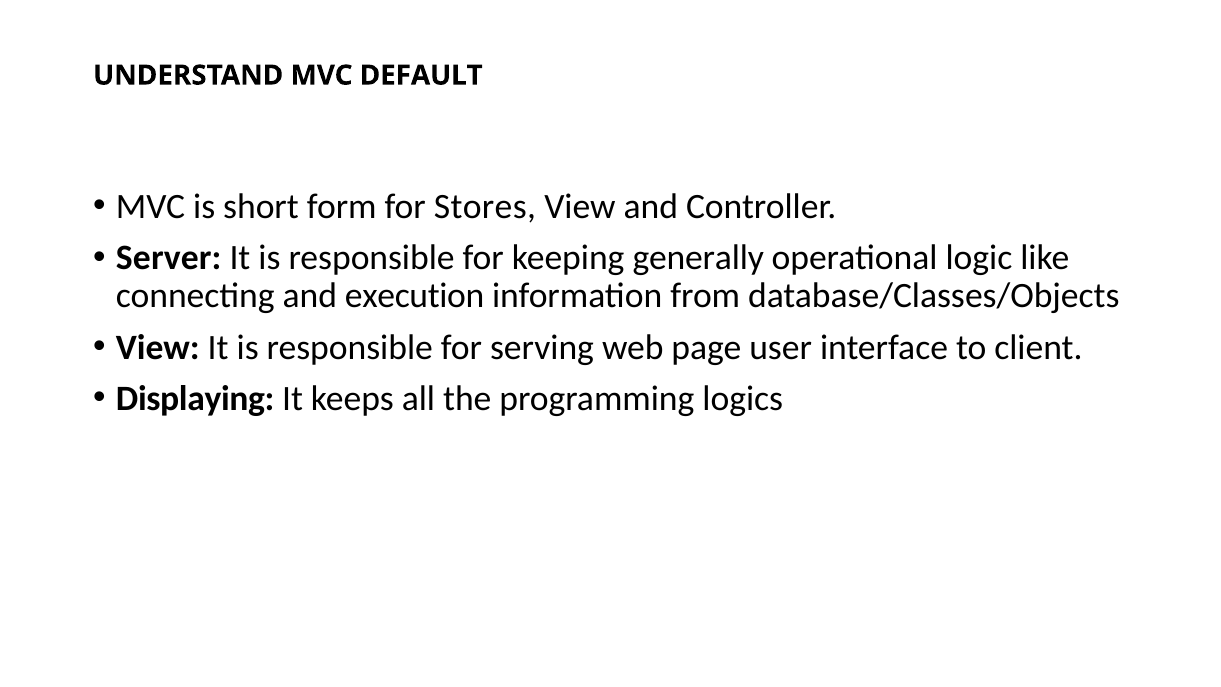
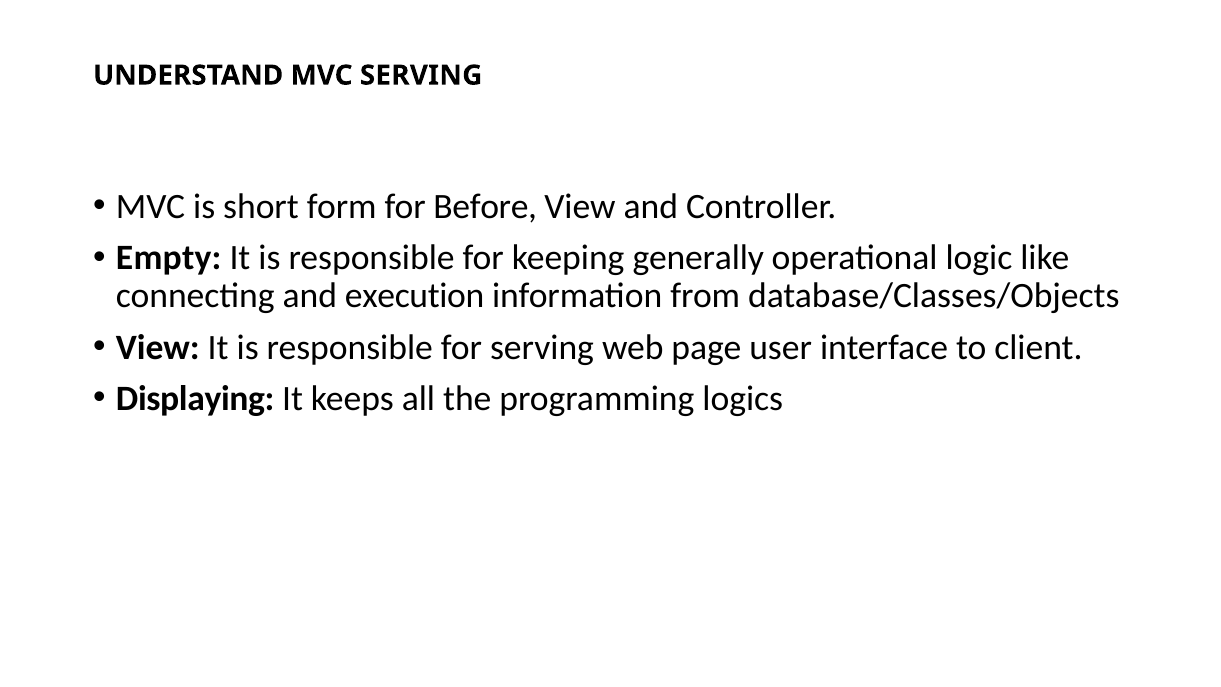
MVC DEFAULT: DEFAULT -> SERVING
Stores: Stores -> Before
Server: Server -> Empty
